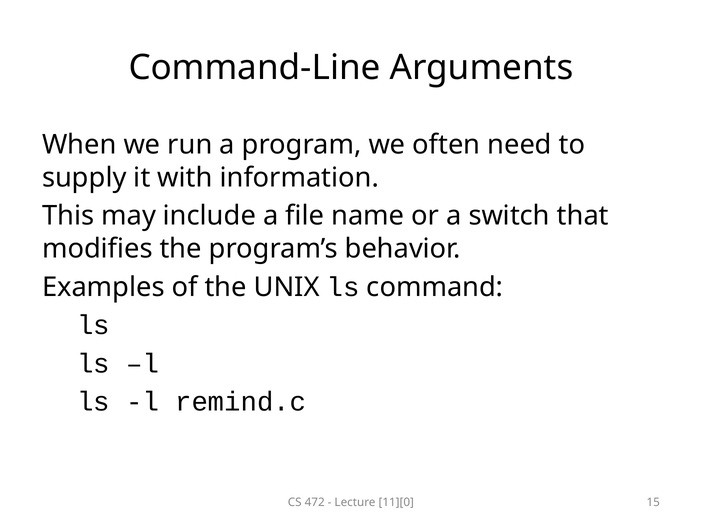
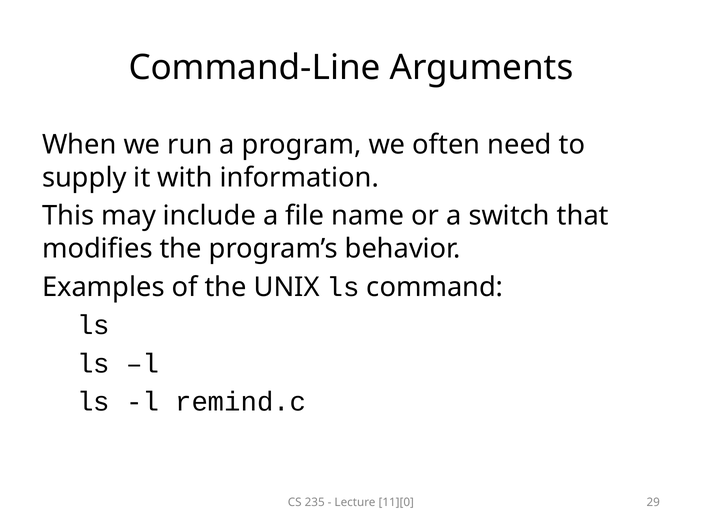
472: 472 -> 235
15: 15 -> 29
